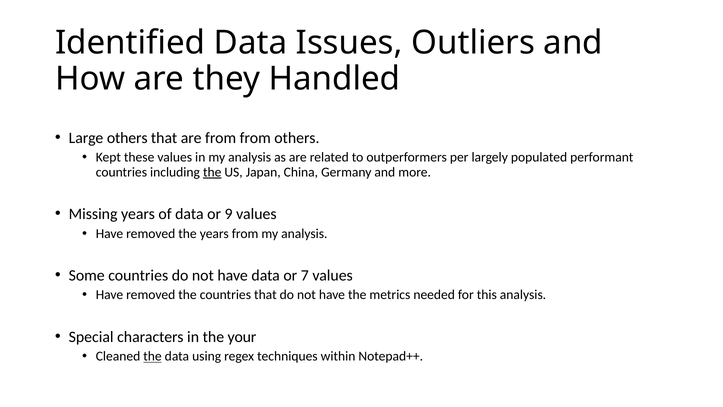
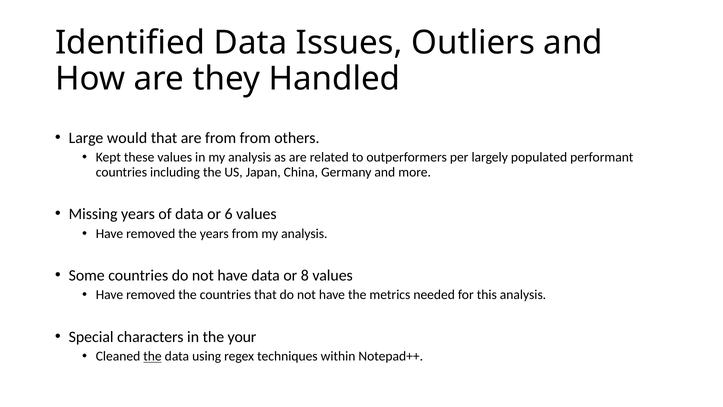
Large others: others -> would
the at (212, 172) underline: present -> none
9: 9 -> 6
7: 7 -> 8
